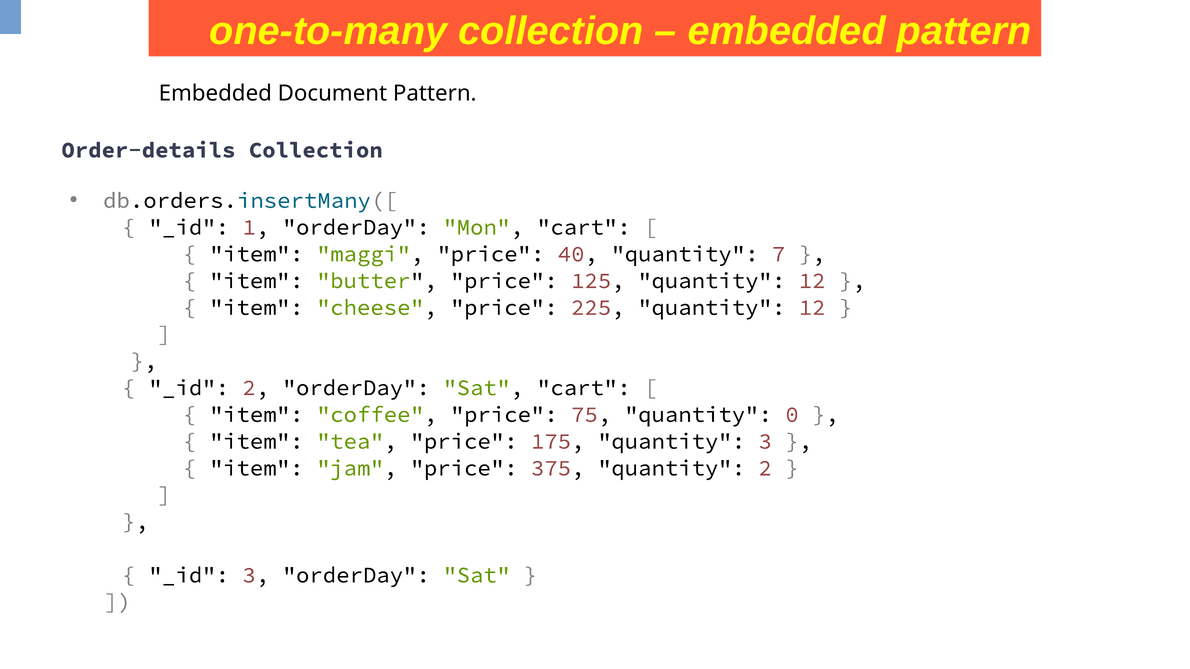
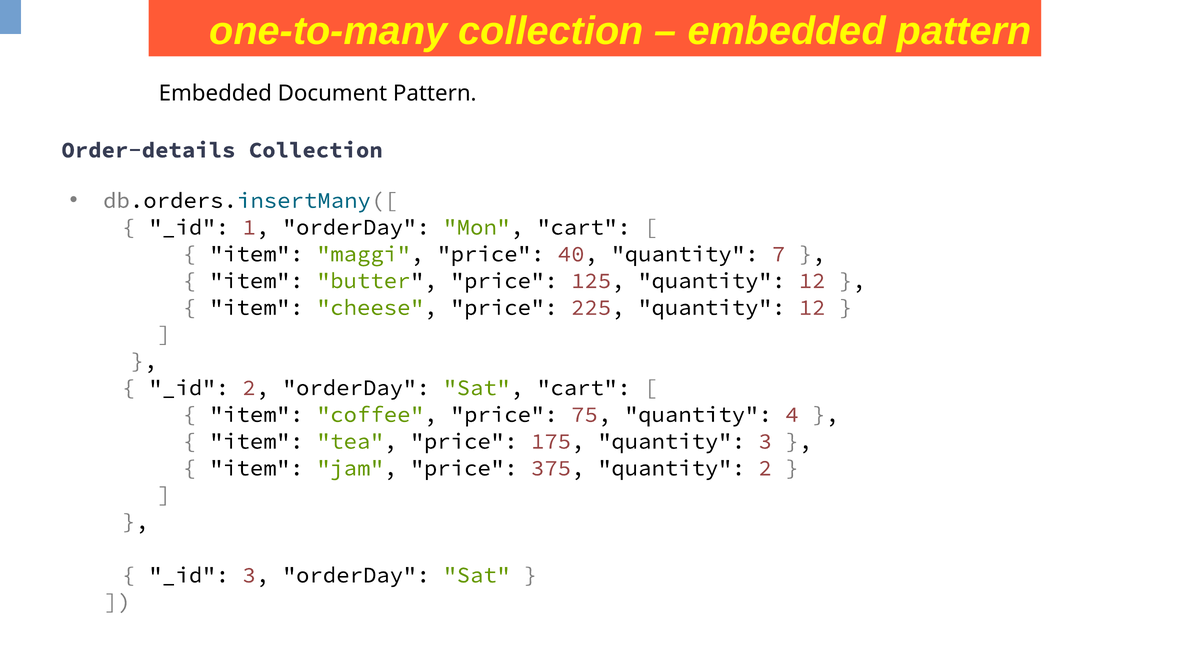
0: 0 -> 4
